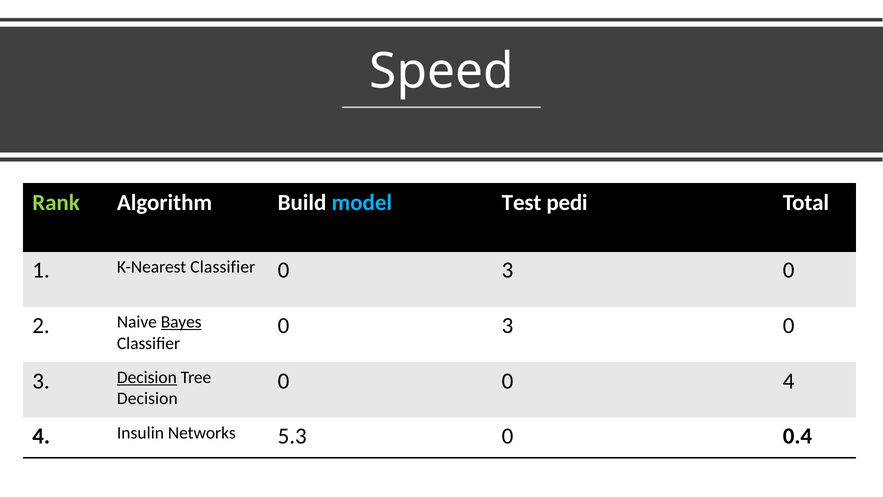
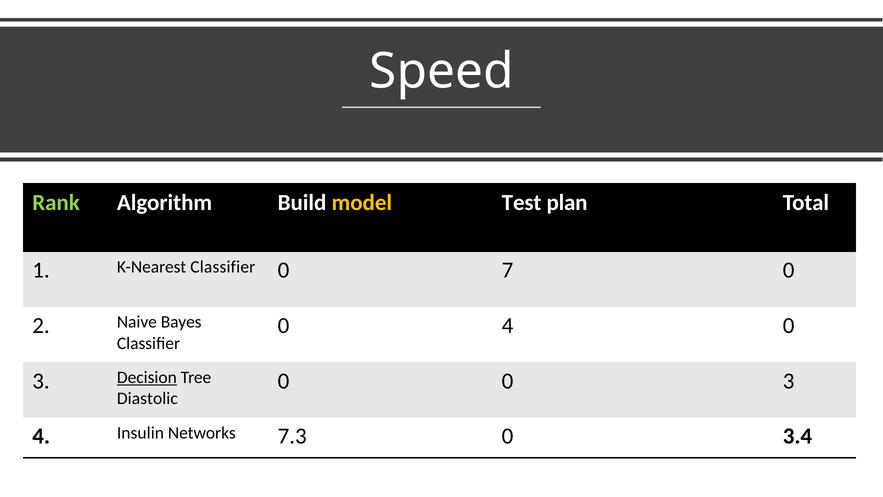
model colour: light blue -> yellow
pedi: pedi -> plan
3 at (508, 270): 3 -> 7
Bayes underline: present -> none
3 at (508, 325): 3 -> 4
0 0 4: 4 -> 3
Decision at (147, 398): Decision -> Diastolic
5.3: 5.3 -> 7.3
0.4: 0.4 -> 3.4
